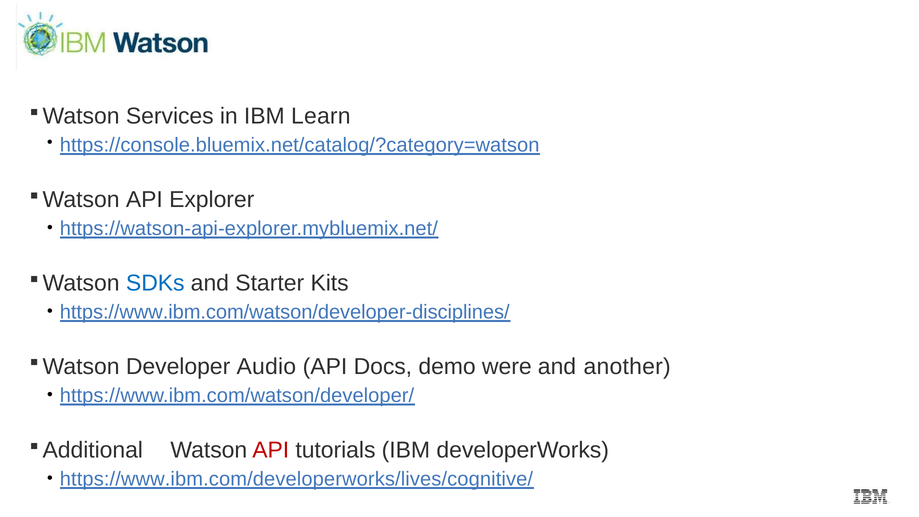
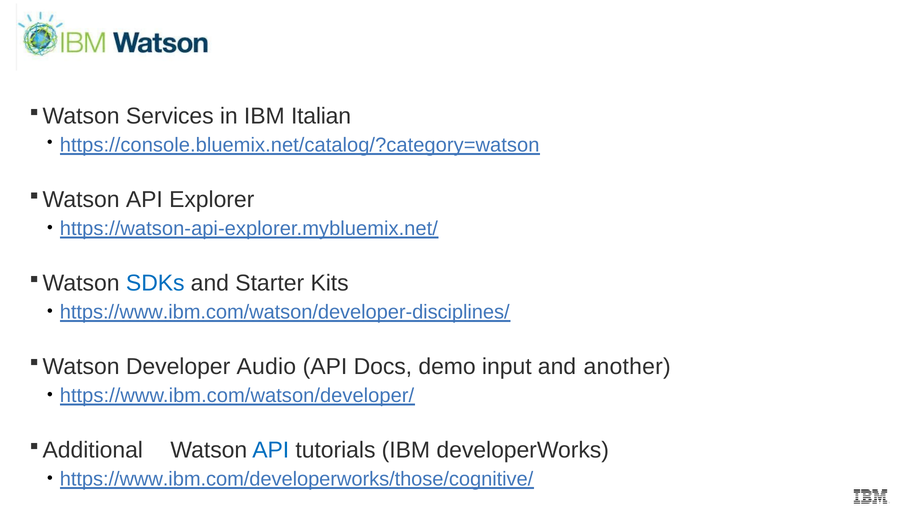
Learn: Learn -> Italian
were: were -> input
API at (271, 450) colour: red -> blue
https://www.ibm.com/developerworks/lives/cognitive/: https://www.ibm.com/developerworks/lives/cognitive/ -> https://www.ibm.com/developerworks/those/cognitive/
